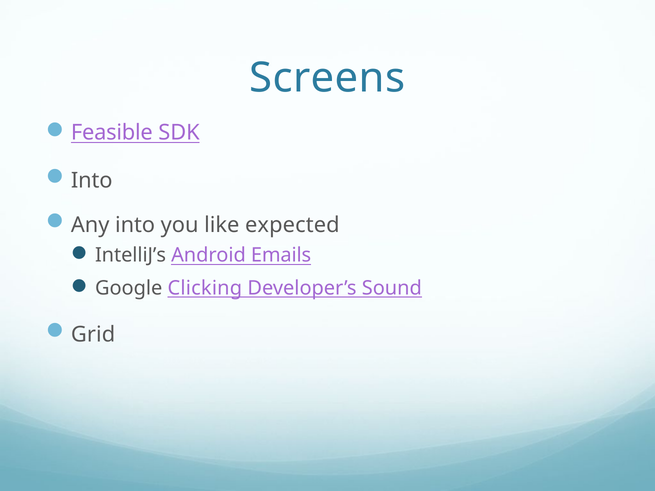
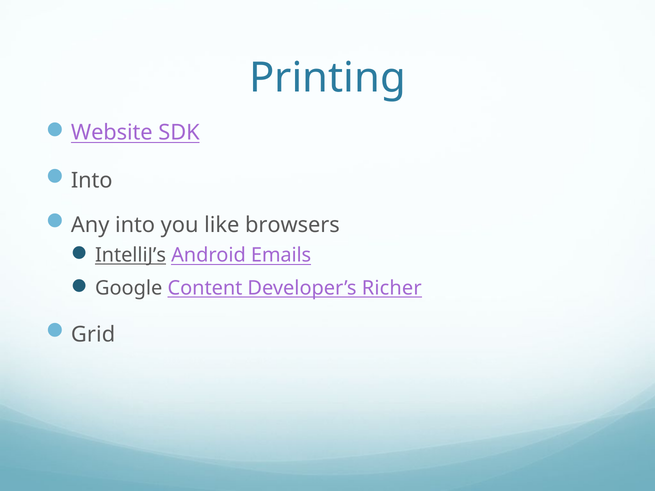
Screens: Screens -> Printing
Feasible: Feasible -> Website
expected: expected -> browsers
IntelliJ’s underline: none -> present
Clicking: Clicking -> Content
Sound: Sound -> Richer
